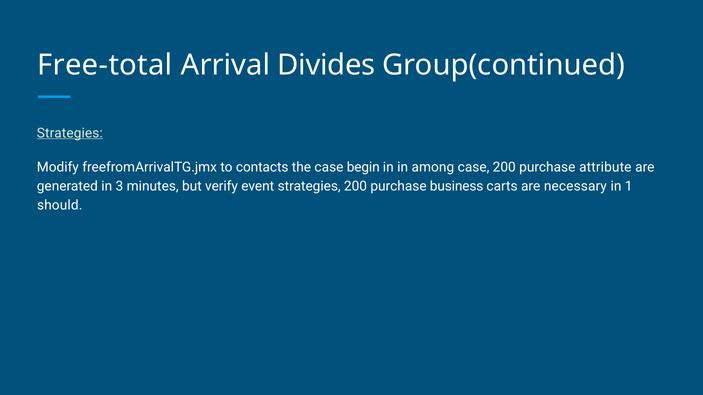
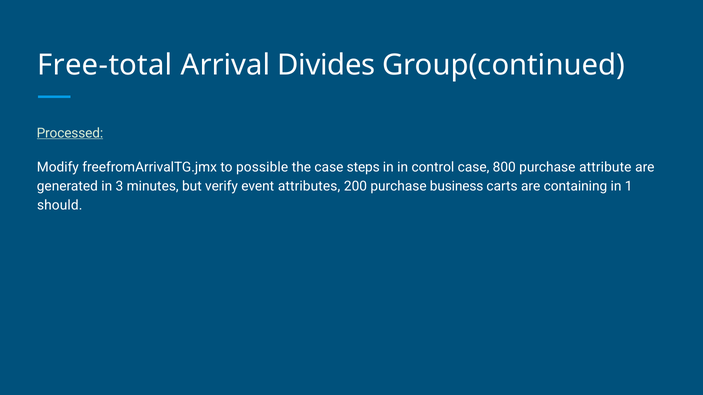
Strategies at (70, 133): Strategies -> Processed
contacts: contacts -> possible
begin: begin -> steps
among: among -> control
case 200: 200 -> 800
event strategies: strategies -> attributes
necessary: necessary -> containing
